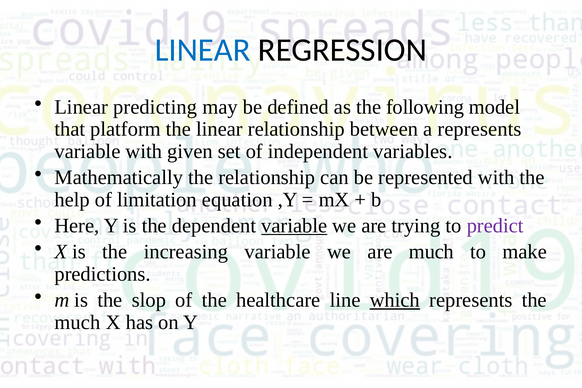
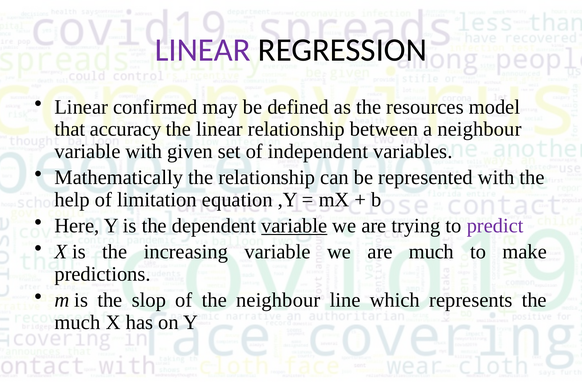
LINEAR at (203, 50) colour: blue -> purple
predicting: predicting -> confirmed
following: following -> resources
platform: platform -> accuracy
a represents: represents -> neighbour
the healthcare: healthcare -> neighbour
which underline: present -> none
